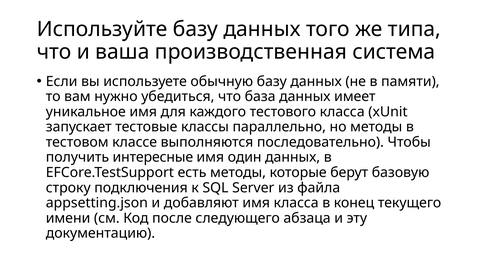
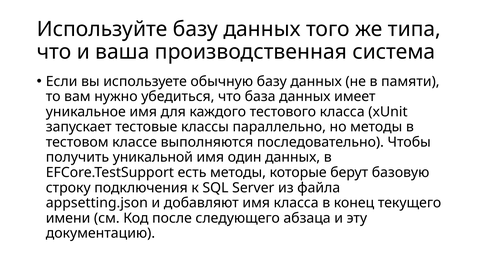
интересные: интересные -> уникальной
